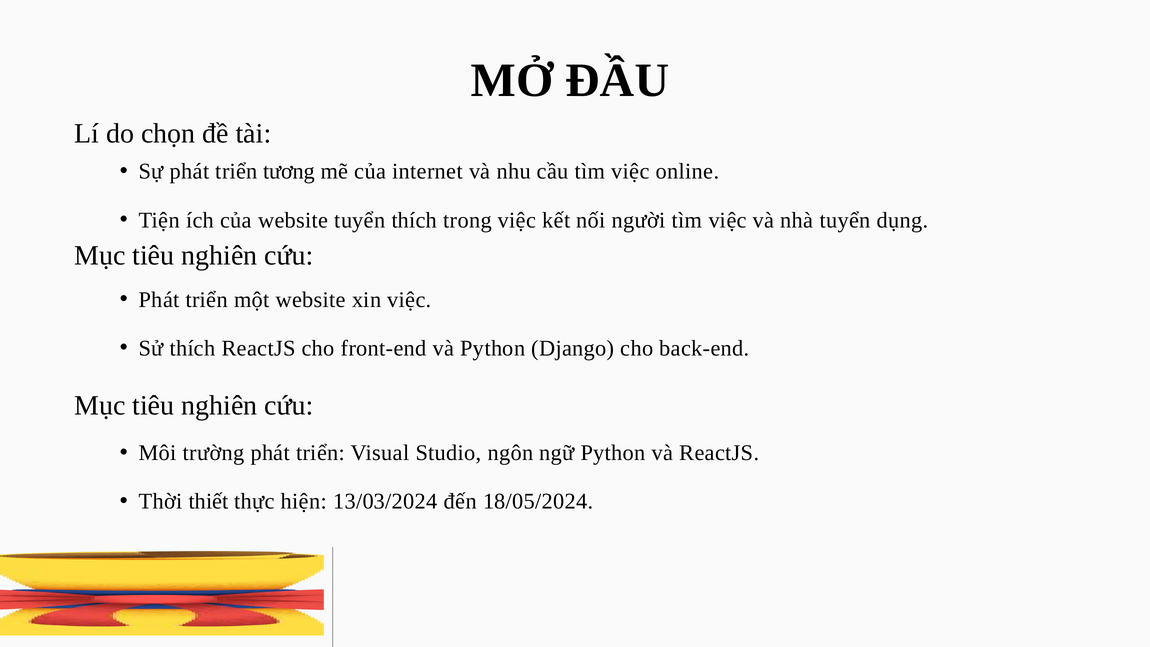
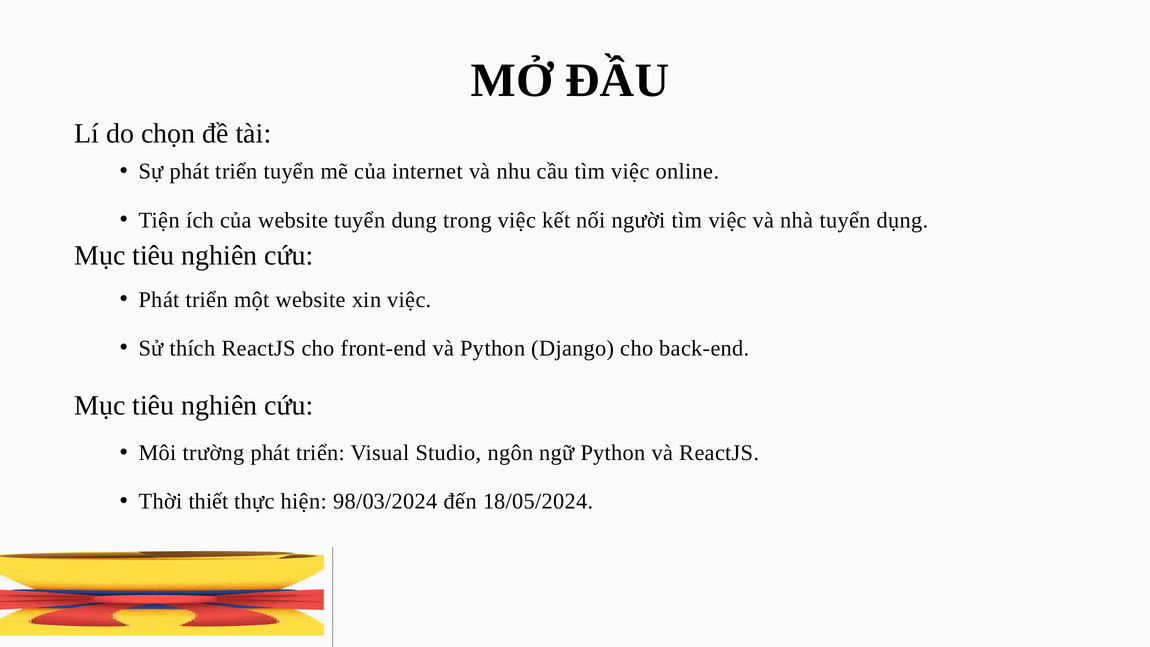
triển tương: tương -> tuyển
tuyển thích: thích -> dung
13/03/2024: 13/03/2024 -> 98/03/2024
